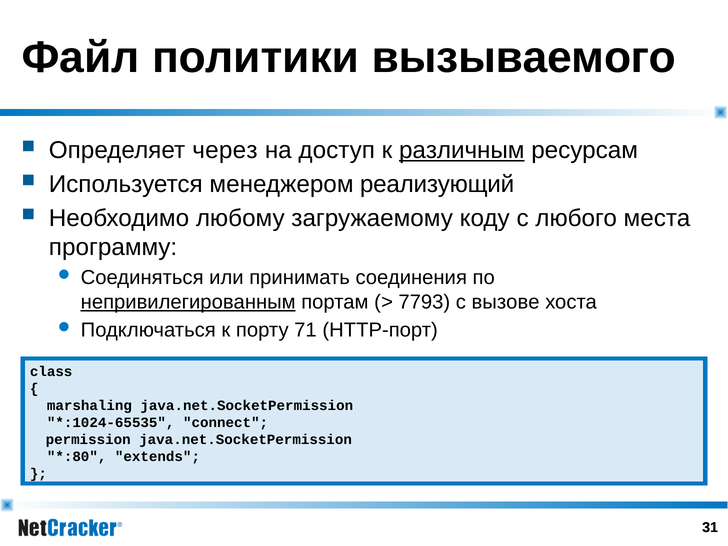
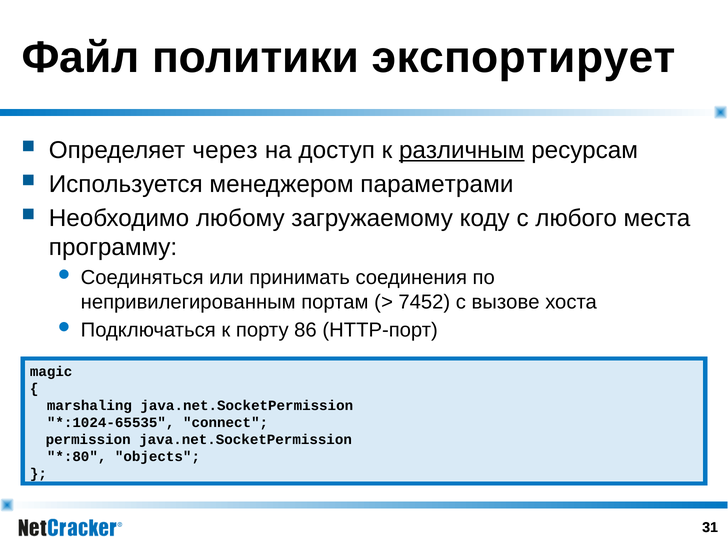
вызываемого: вызываемого -> экспортирует
реализующий: реализующий -> параметрами
непривилегированным underline: present -> none
7793: 7793 -> 7452
71: 71 -> 86
class: class -> magic
extends: extends -> objects
